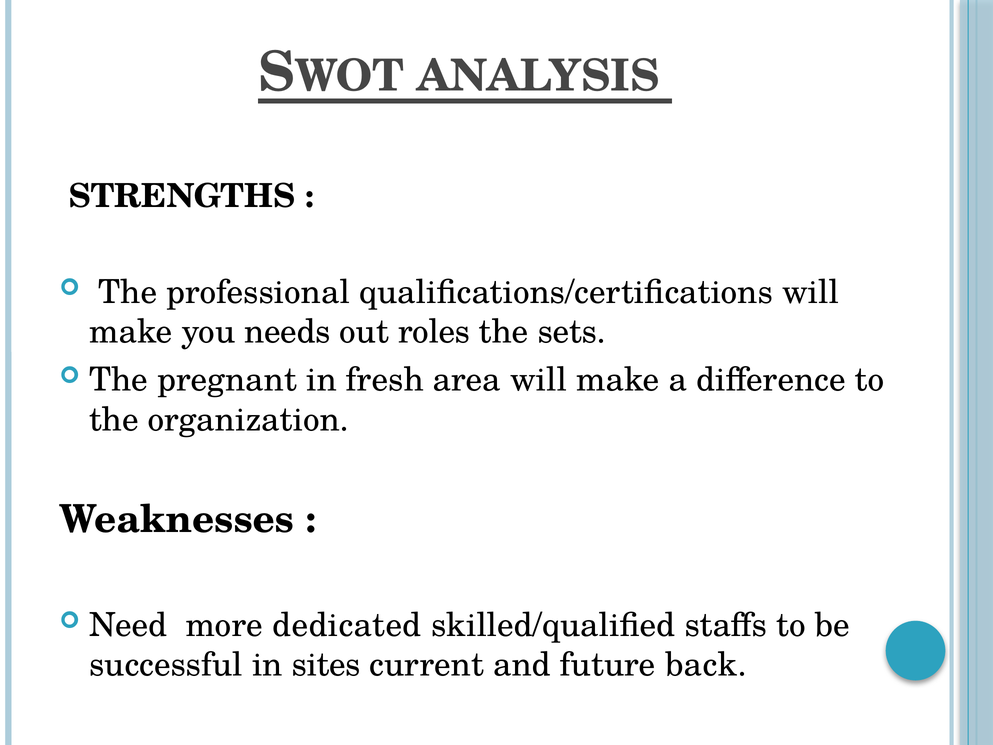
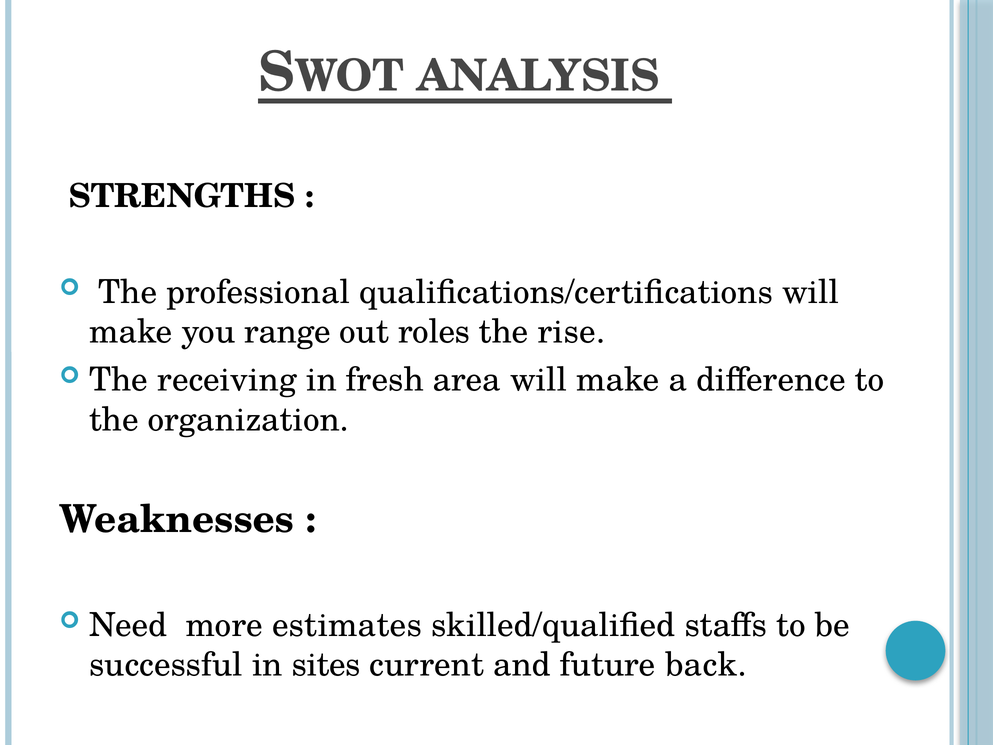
needs: needs -> range
sets: sets -> rise
pregnant: pregnant -> receiving
dedicated: dedicated -> estimates
